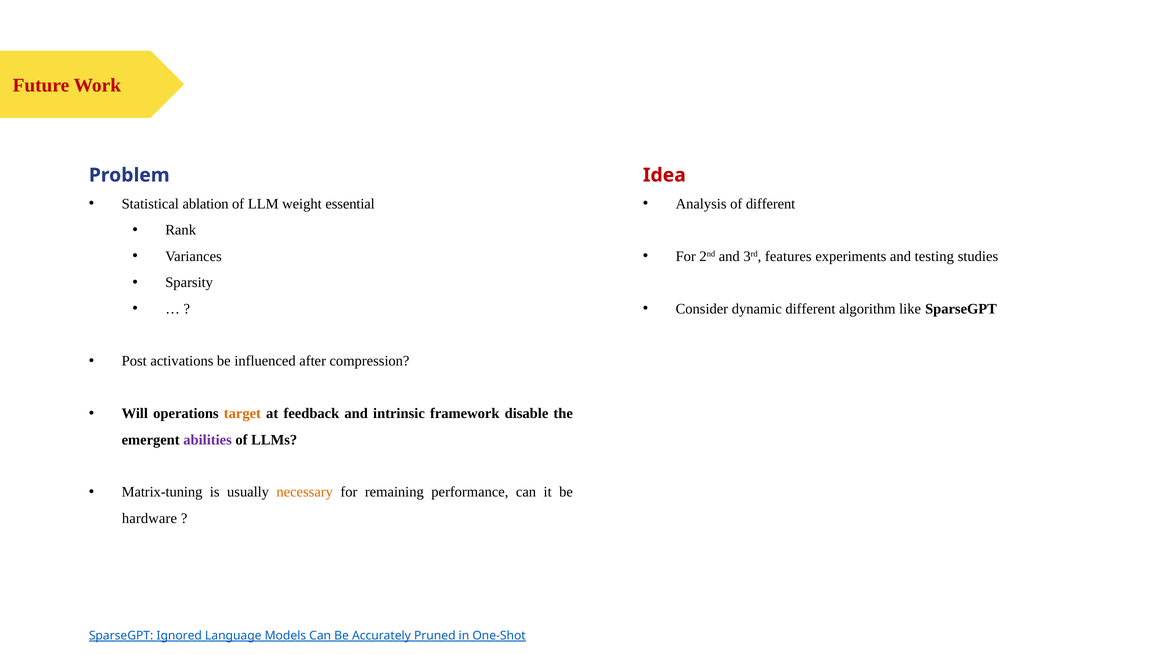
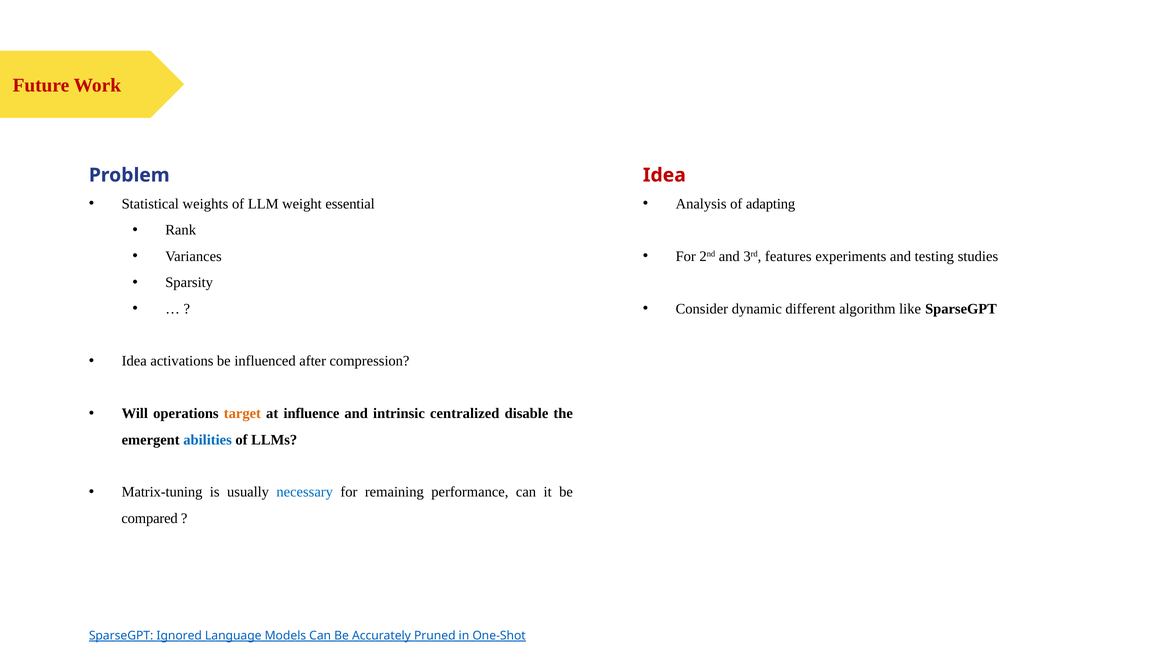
ablation: ablation -> weights
of different: different -> adapting
Post at (134, 361): Post -> Idea
feedback: feedback -> influence
framework: framework -> centralized
abilities colour: purple -> blue
necessary colour: orange -> blue
hardware: hardware -> compared
